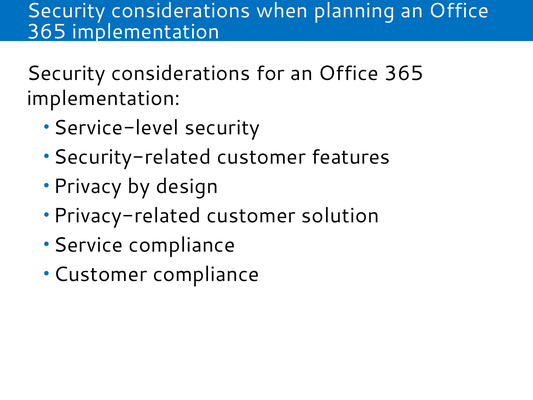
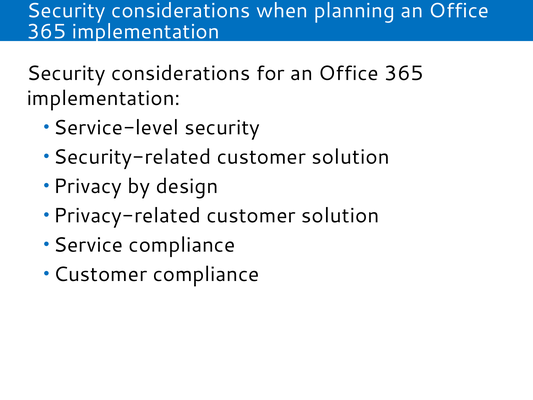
Security-related customer features: features -> solution
